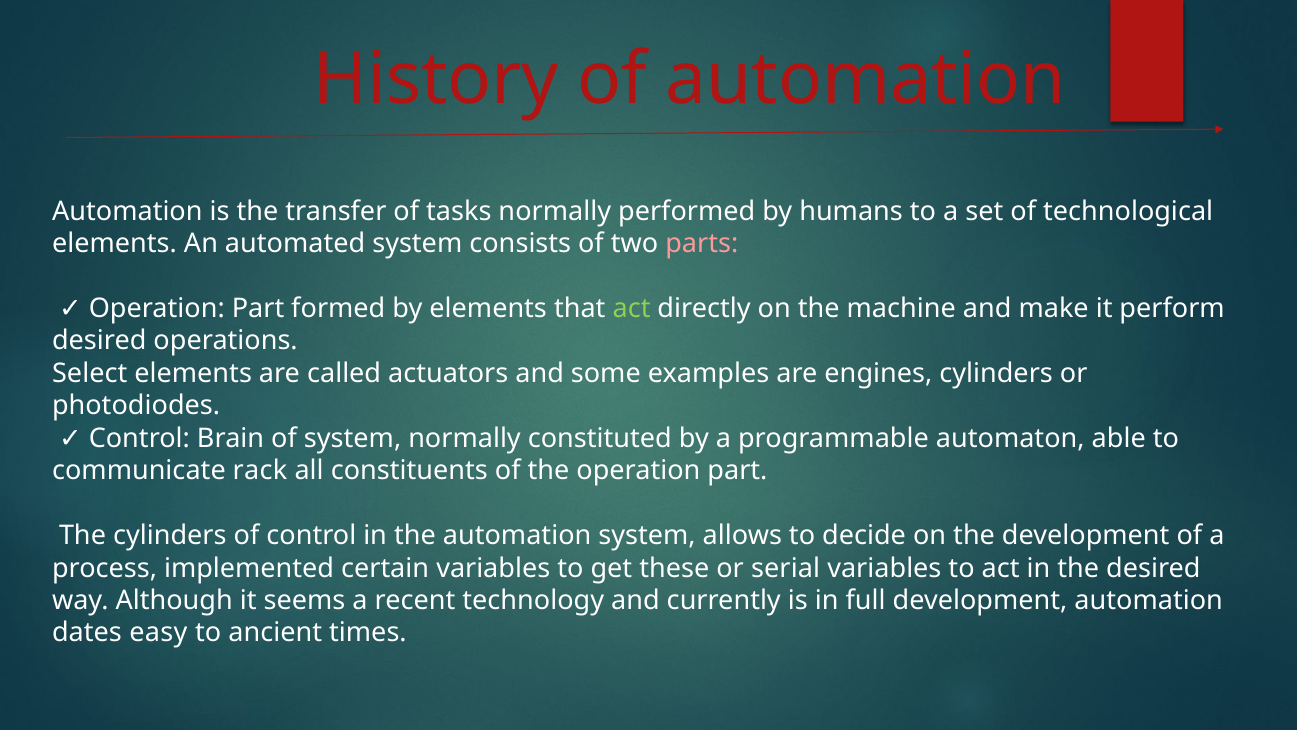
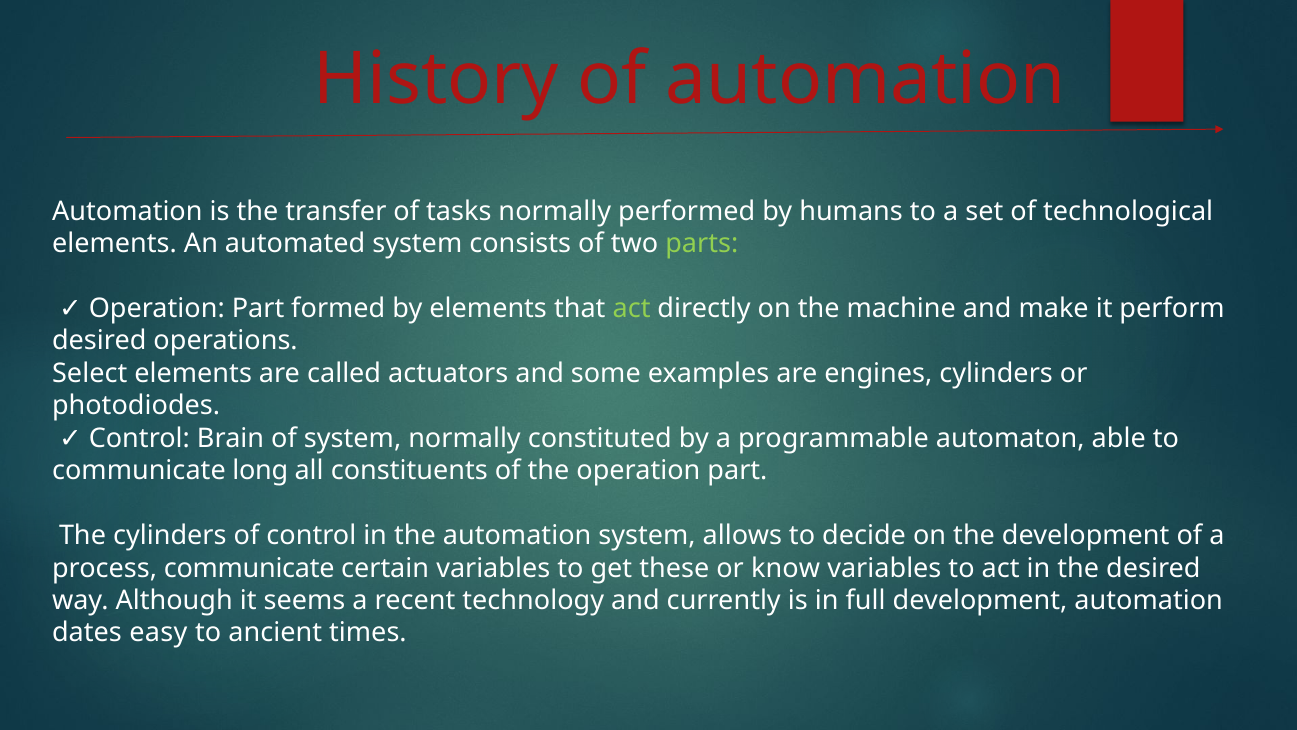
parts colour: pink -> light green
rack: rack -> long
process implemented: implemented -> communicate
serial: serial -> know
